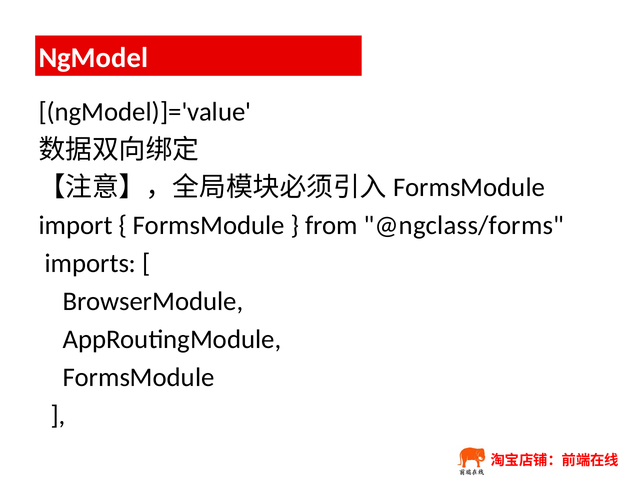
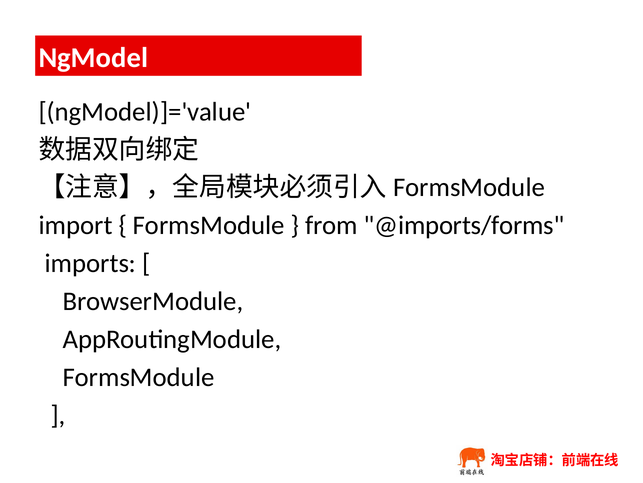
@ngclass/forms: @ngclass/forms -> @imports/forms
